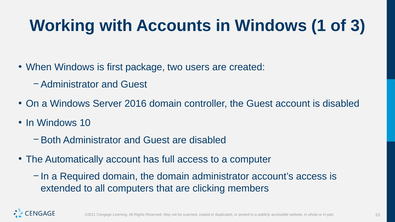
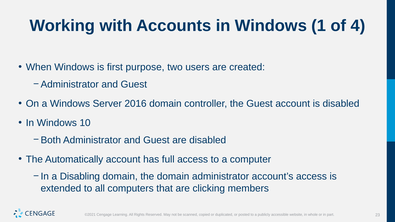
3: 3 -> 4
package: package -> purpose
Required: Required -> Disabling
